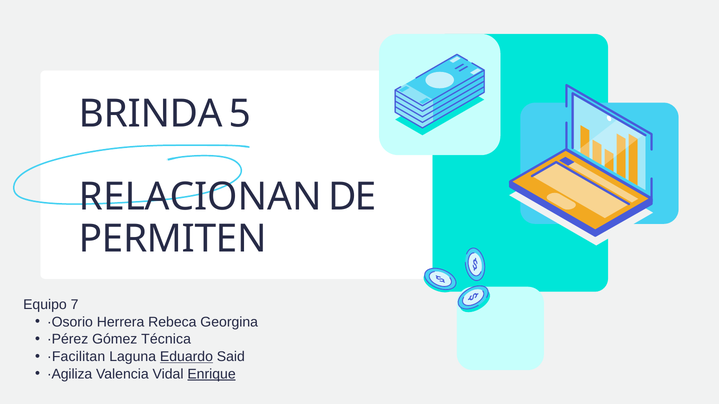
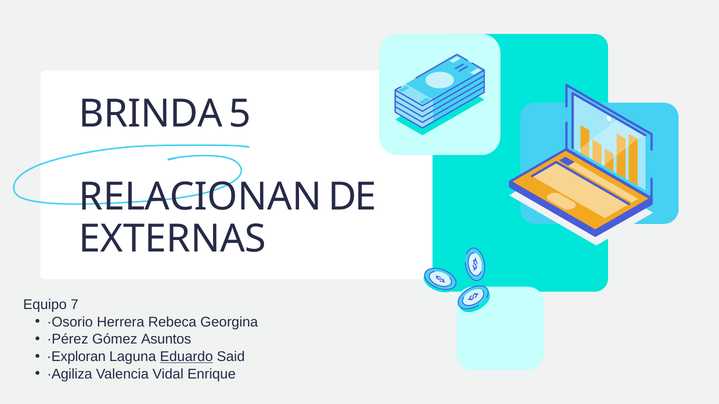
PERMITEN: PERMITEN -> EXTERNAS
Técnica: Técnica -> Asuntos
·Facilitan: ·Facilitan -> ·Exploran
Enrique underline: present -> none
